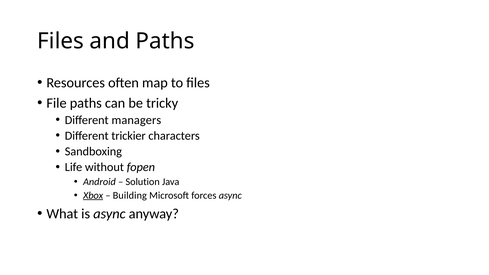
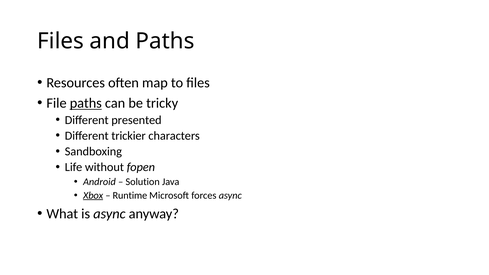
paths at (86, 103) underline: none -> present
managers: managers -> presented
Building: Building -> Runtime
